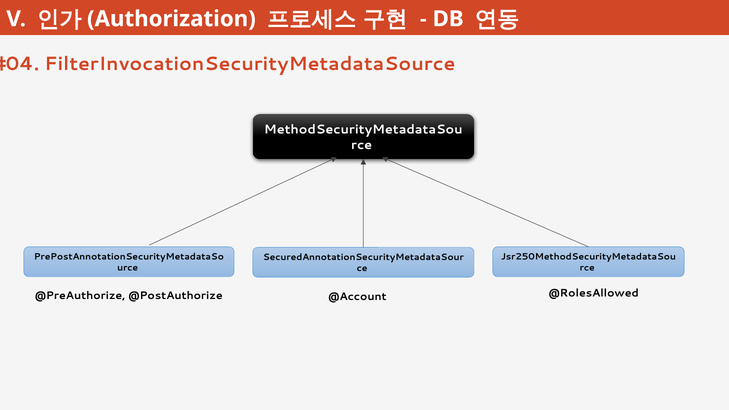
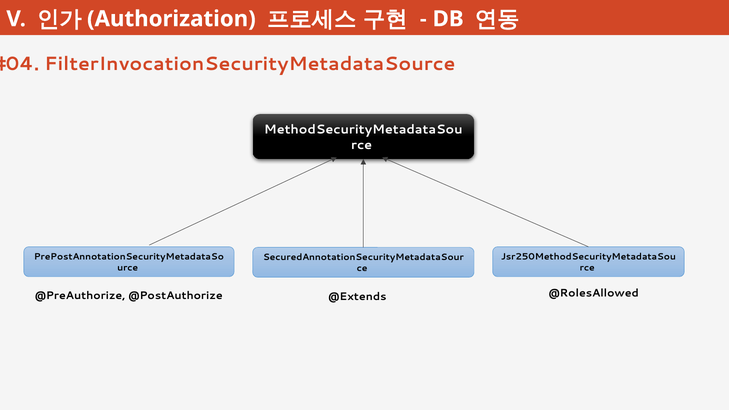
@Account: @Account -> @Extends
